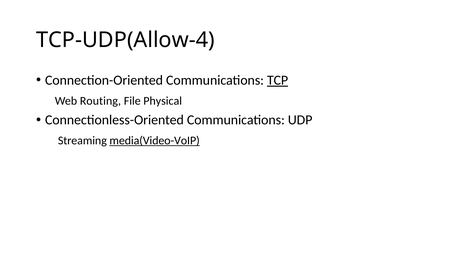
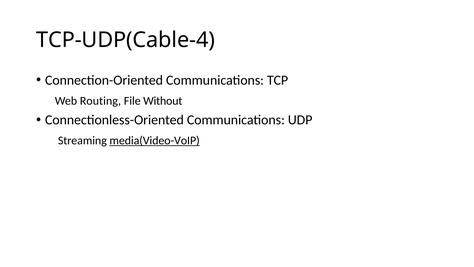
TCP-UDP(Allow-4: TCP-UDP(Allow-4 -> TCP-UDP(Cable-4
TCP underline: present -> none
Physical: Physical -> Without
